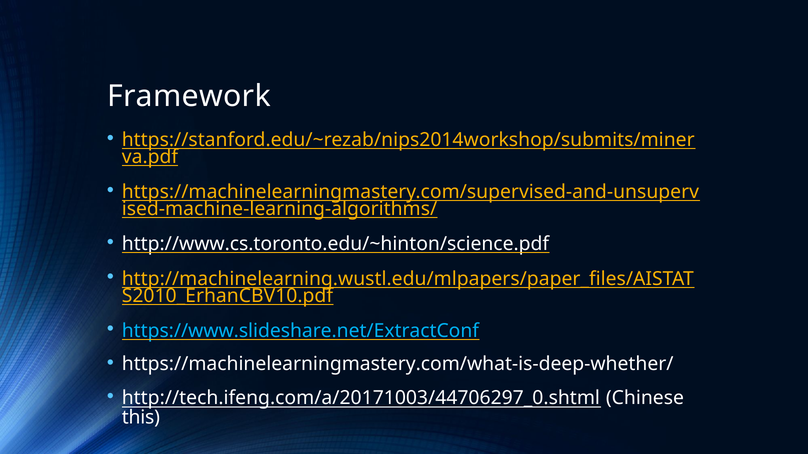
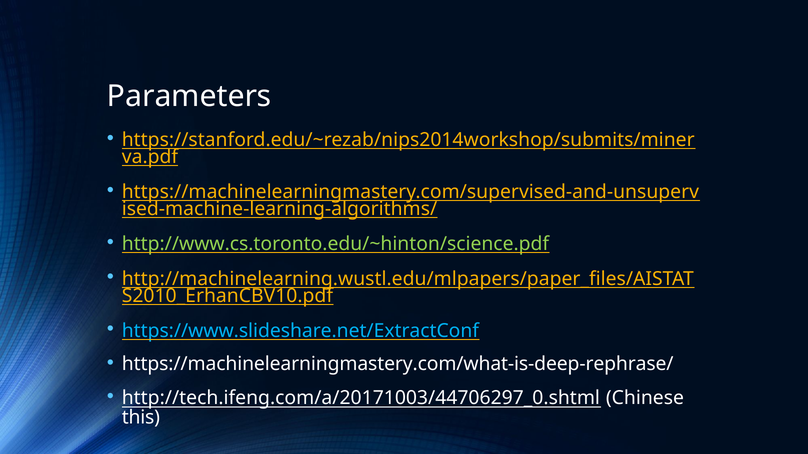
Framework: Framework -> Parameters
http://www.cs.toronto.edu/~hinton/science.pdf colour: white -> light green
https://machinelearningmastery.com/what-is-deep-whether/: https://machinelearningmastery.com/what-is-deep-whether/ -> https://machinelearningmastery.com/what-is-deep-rephrase/
